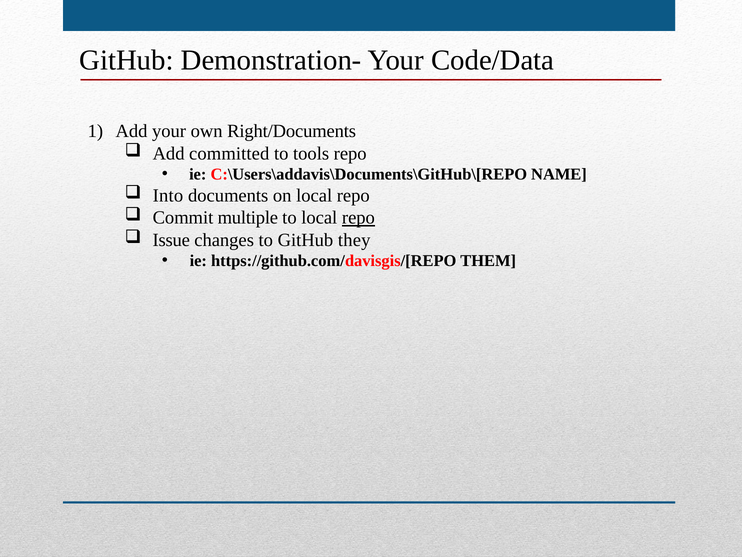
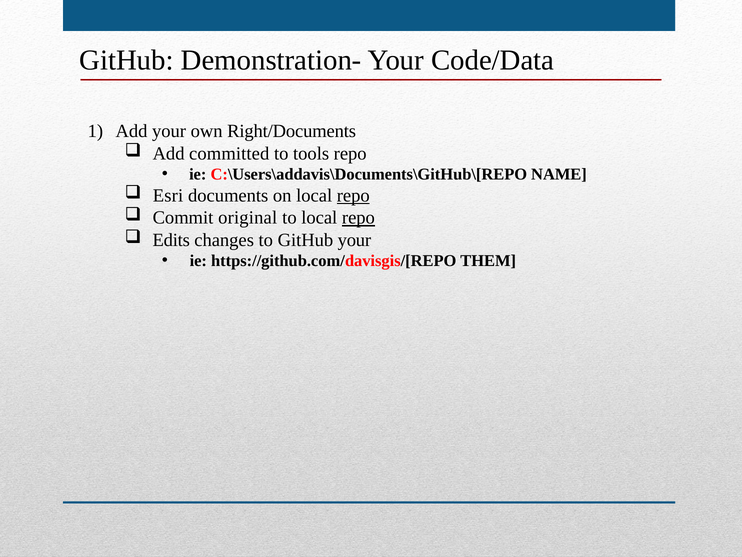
Into: Into -> Esri
repo at (353, 195) underline: none -> present
multiple: multiple -> original
Issue: Issue -> Edits
GitHub they: they -> your
